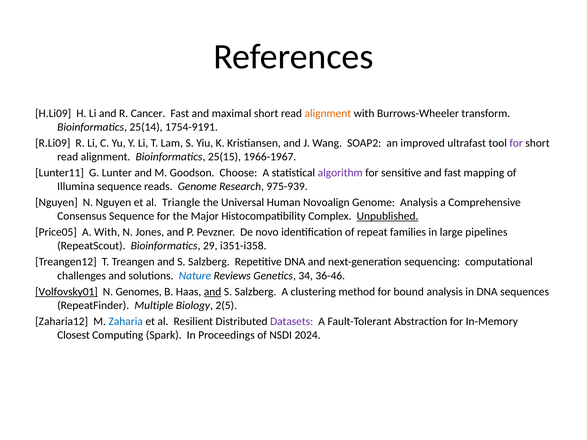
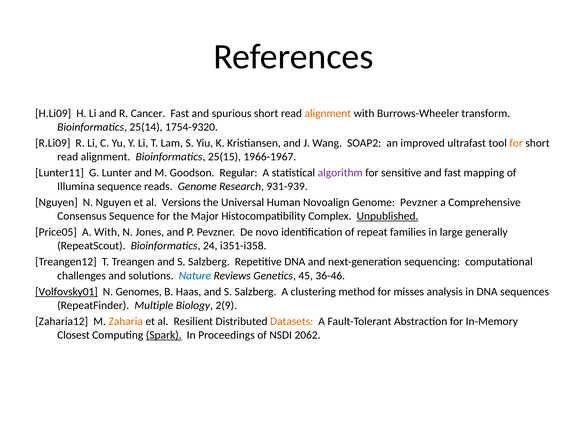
maximal: maximal -> spurious
1754-9191: 1754-9191 -> 1754-9320
for at (516, 143) colour: purple -> orange
Choose: Choose -> Regular
975-939: 975-939 -> 931-939
Triangle: Triangle -> Versions
Genome Analysis: Analysis -> Pevzner
pipelines: pipelines -> generally
29: 29 -> 24
34: 34 -> 45
and at (213, 292) underline: present -> none
bound: bound -> misses
2(5: 2(5 -> 2(9
Zaharia colour: blue -> orange
Datasets colour: purple -> orange
Spark underline: none -> present
2024: 2024 -> 2062
